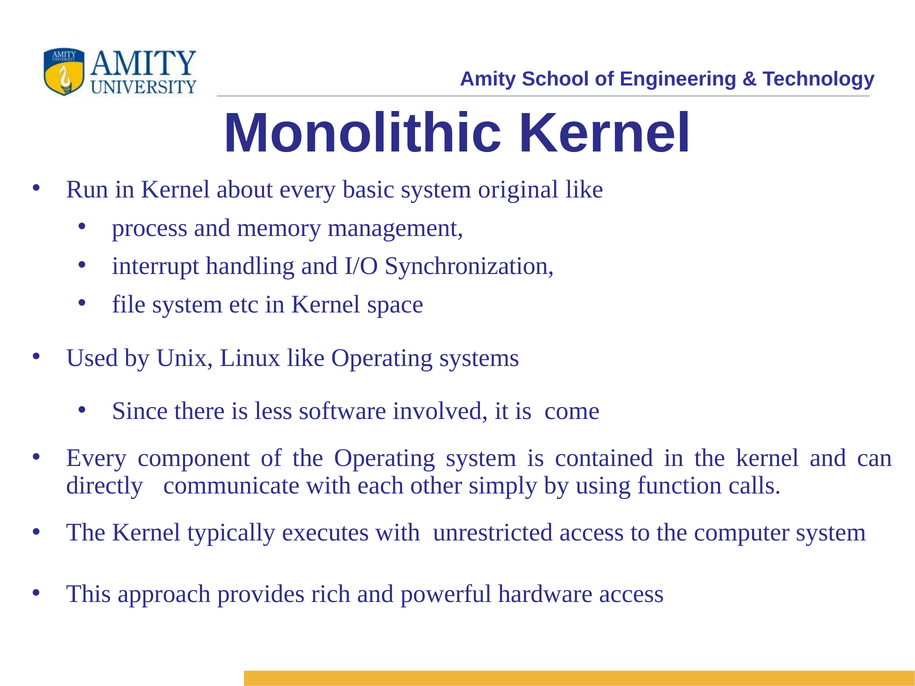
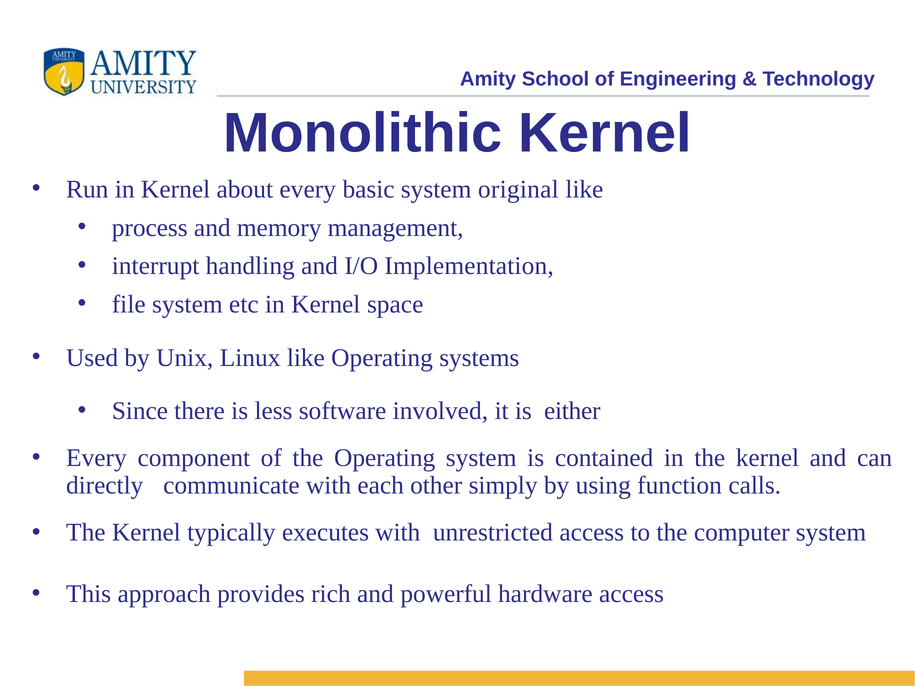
Synchronization: Synchronization -> Implementation
come: come -> either
